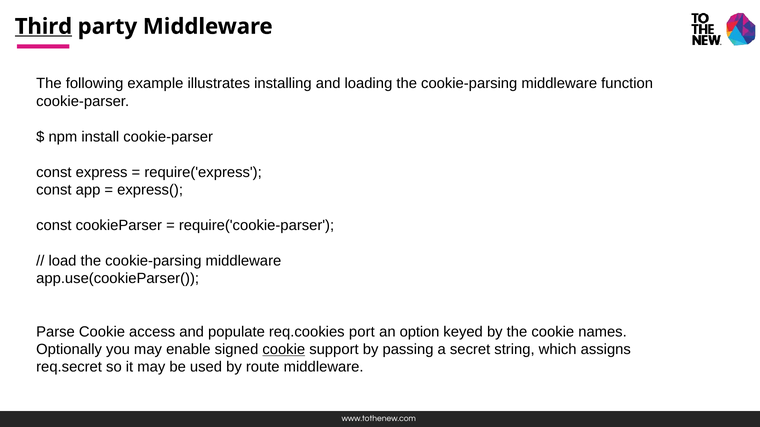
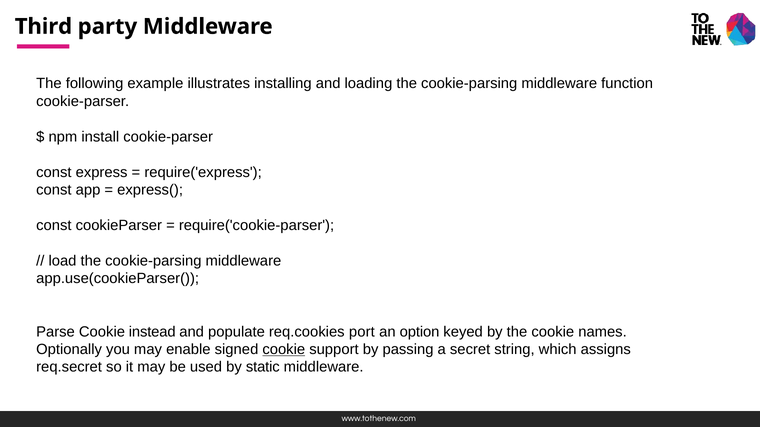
Third underline: present -> none
access: access -> instead
route: route -> static
